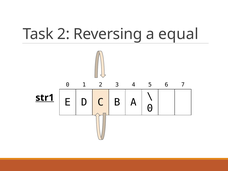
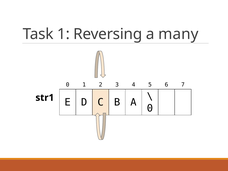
Task 2: 2 -> 1
equal: equal -> many
str1 underline: present -> none
